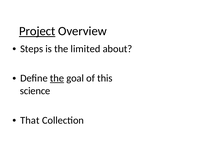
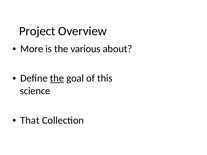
Project underline: present -> none
Steps: Steps -> More
limited: limited -> various
